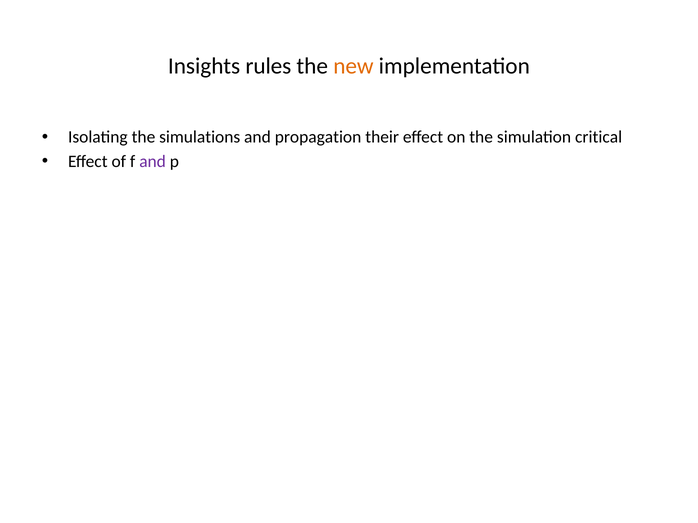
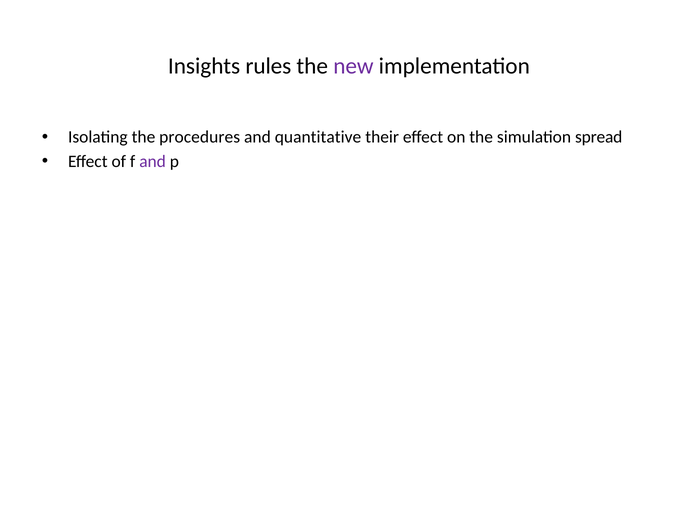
new colour: orange -> purple
simulations: simulations -> procedures
propagation: propagation -> quantitative
critical: critical -> spread
